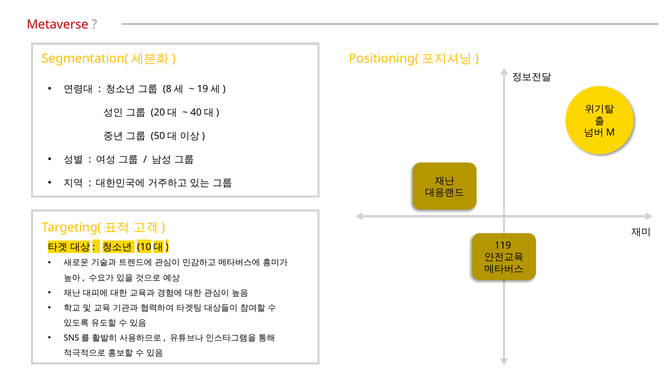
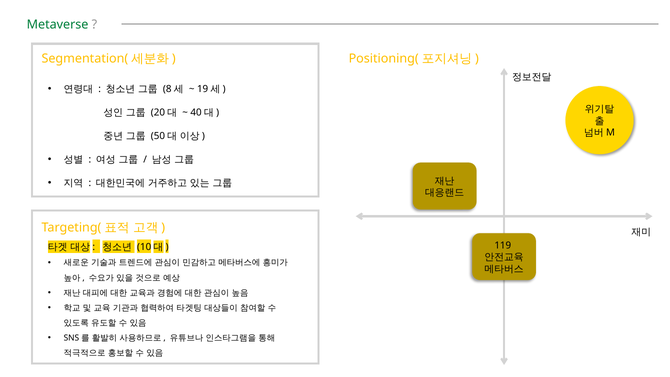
Metaverse colour: red -> green
